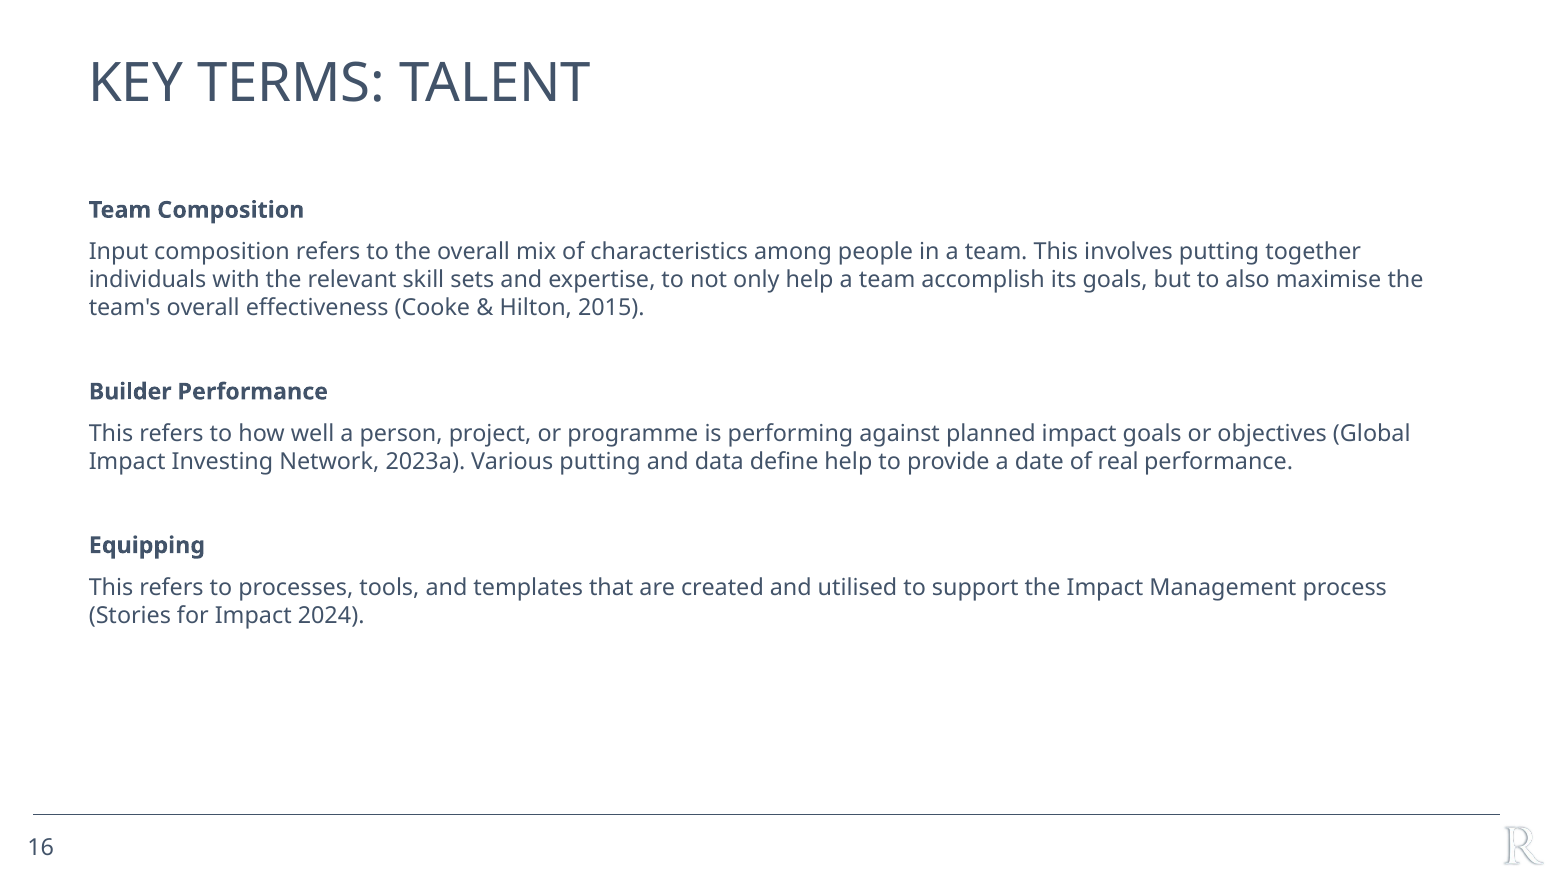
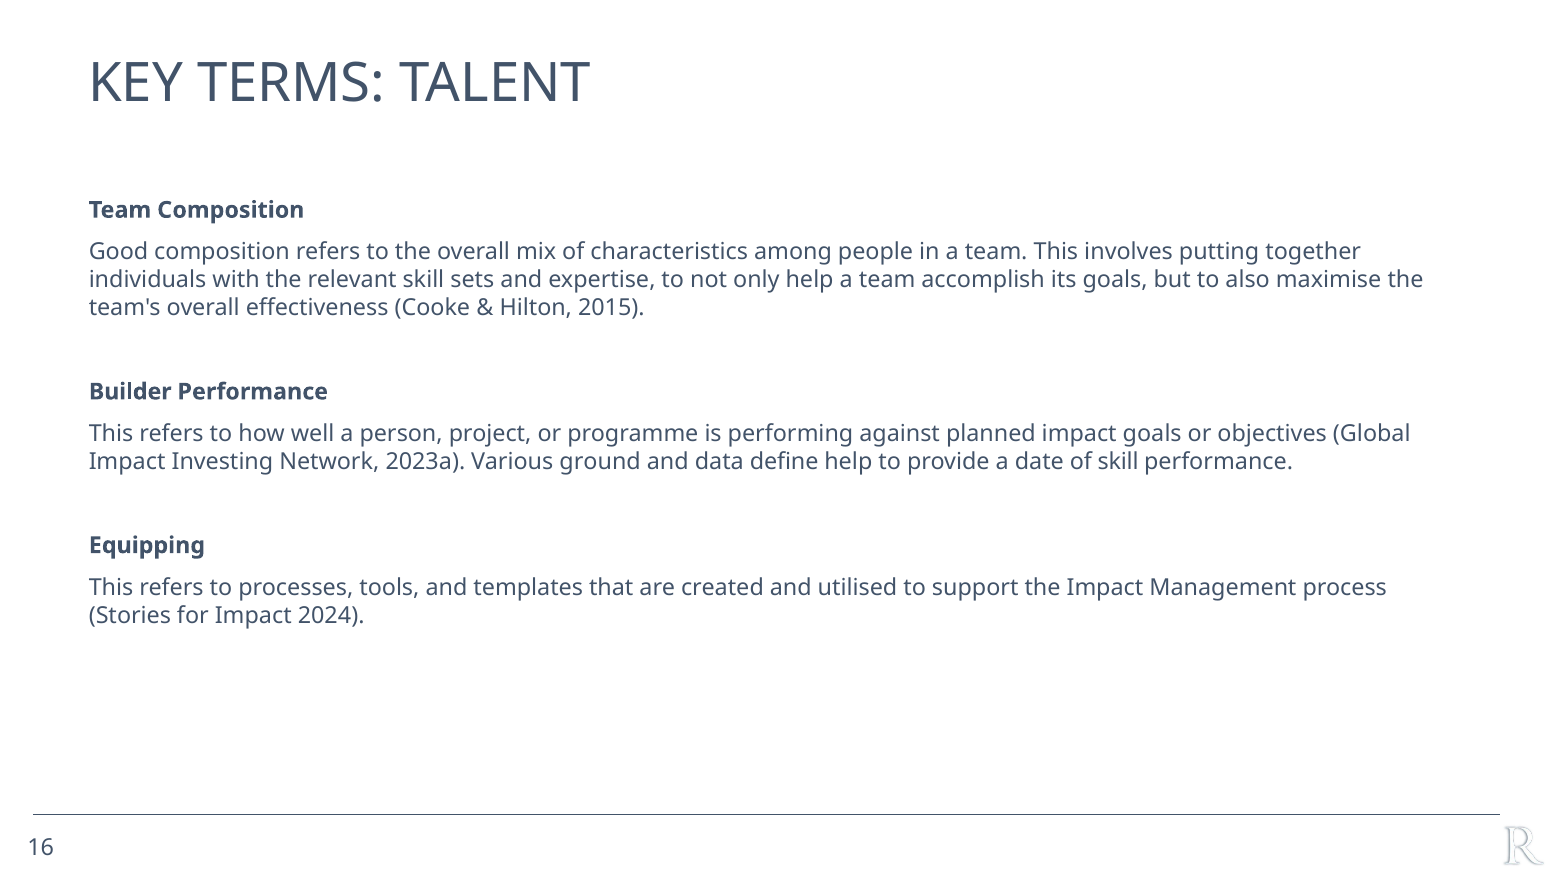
Input: Input -> Good
Various putting: putting -> ground
of real: real -> skill
